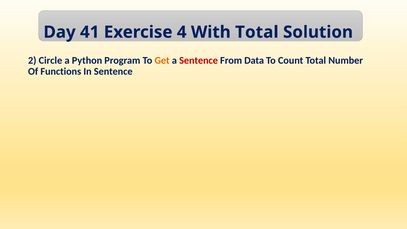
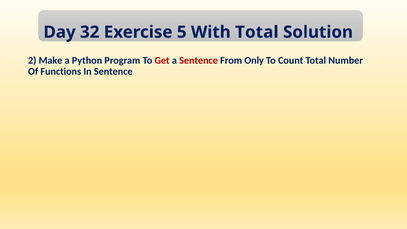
41: 41 -> 32
4: 4 -> 5
Circle: Circle -> Make
Get colour: orange -> red
Data: Data -> Only
